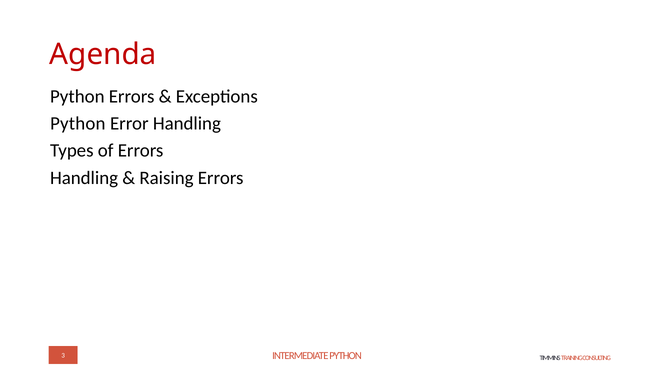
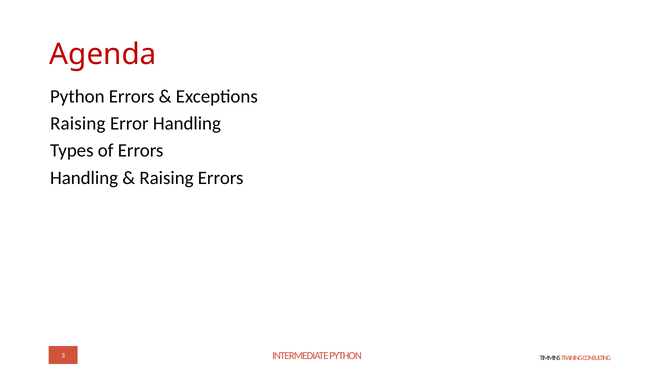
Python at (78, 123): Python -> Raising
